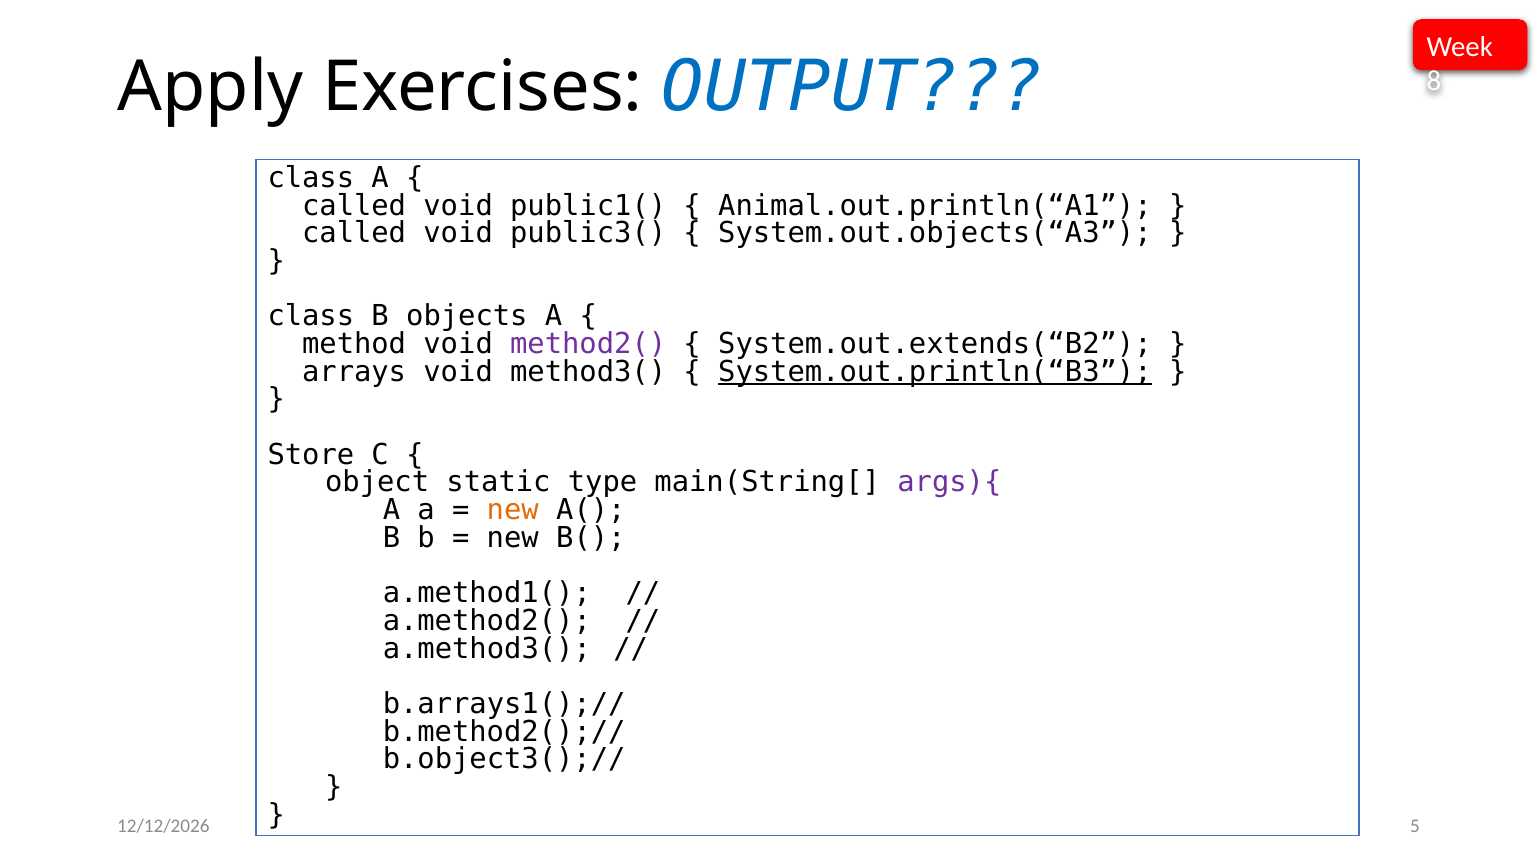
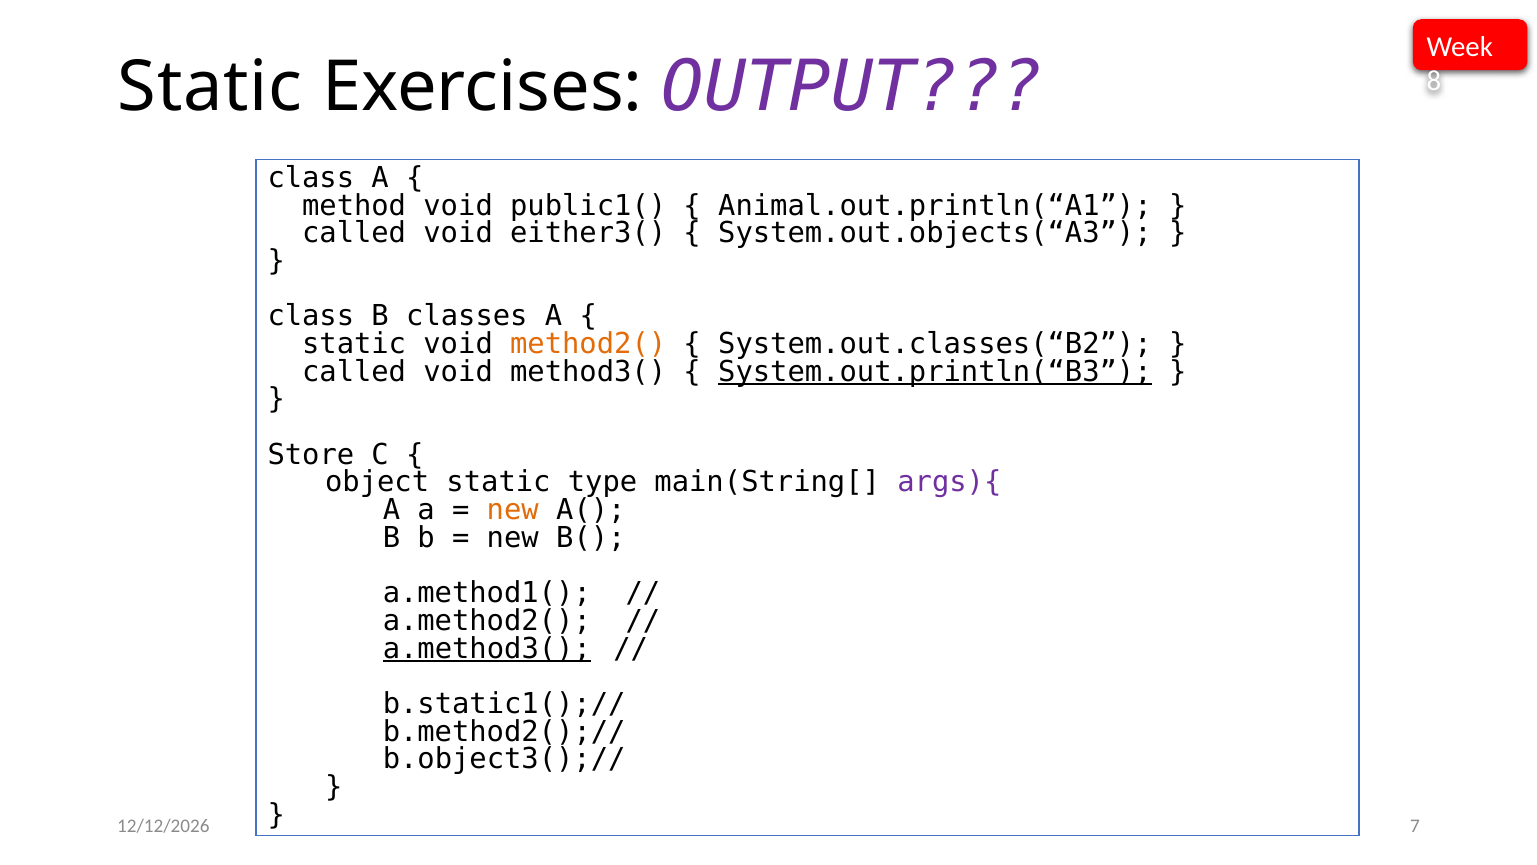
Apply at (210, 87): Apply -> Static
OUTPUT colour: blue -> purple
called at (354, 205): called -> method
public3(: public3( -> either3(
objects: objects -> classes
method at (354, 344): method -> static
method2( colour: purple -> orange
System.out.extends(“B2: System.out.extends(“B2 -> System.out.classes(“B2
arrays at (354, 371): arrays -> called
a.method3( underline: none -> present
b.arrays1();//: b.arrays1();// -> b.static1();//
5: 5 -> 7
